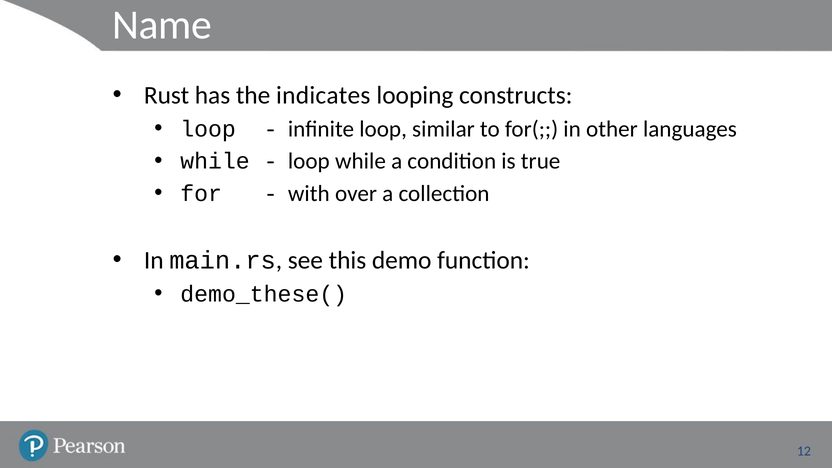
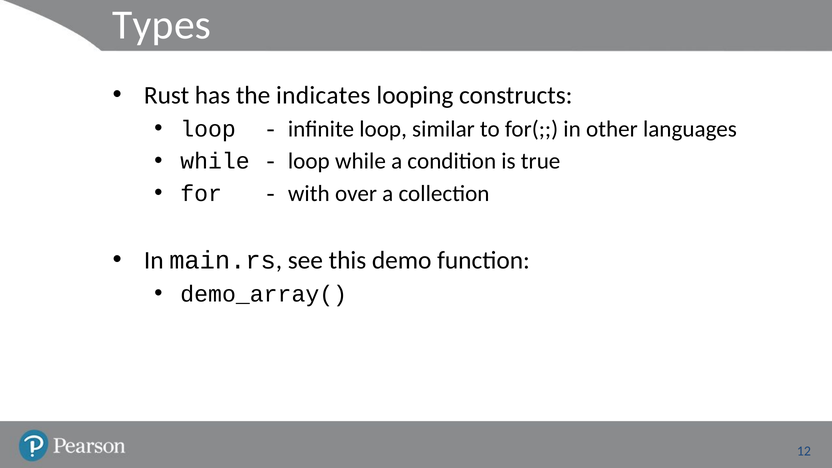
Name: Name -> Types
demo_these(: demo_these( -> demo_array(
